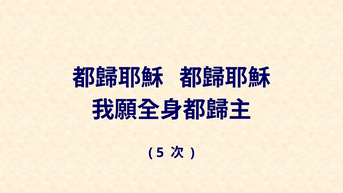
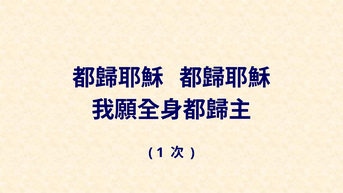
5: 5 -> 1
